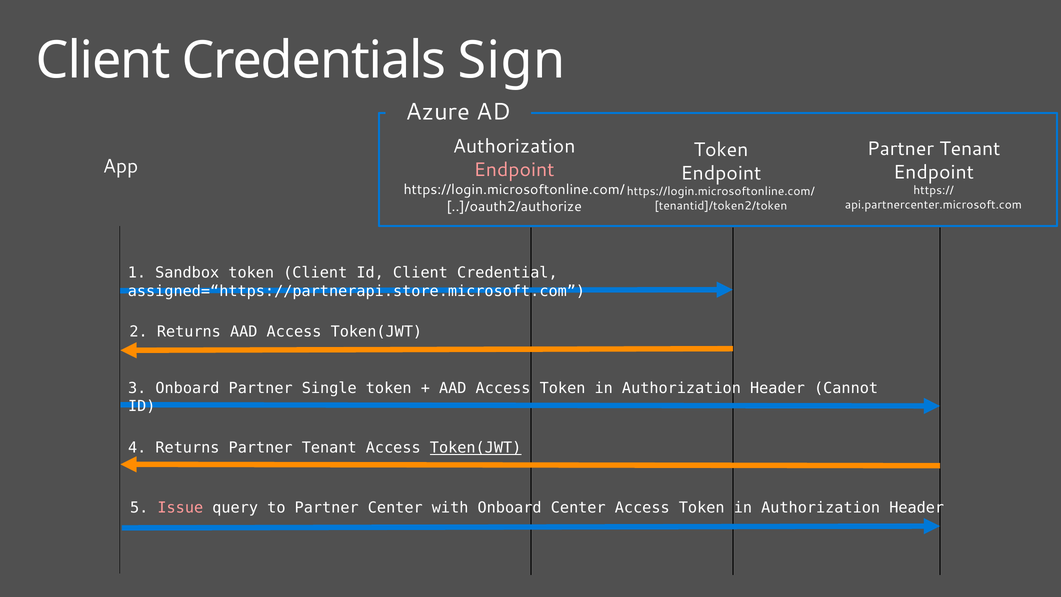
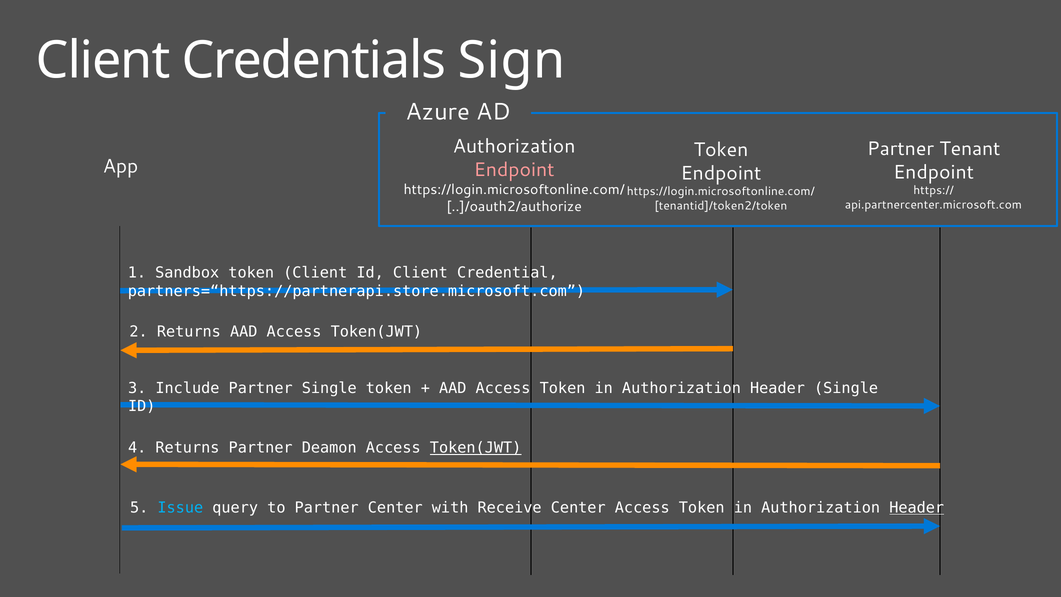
assigned=“https://partnerapi.store.microsoft.com: assigned=“https://partnerapi.store.microsoft.com -> partners=“https://partnerapi.store.microsoft.com
3 Onboard: Onboard -> Include
Header Cannot: Cannot -> Single
Returns Partner Tenant: Tenant -> Deamon
Issue colour: pink -> light blue
with Onboard: Onboard -> Receive
Header at (917, 507) underline: none -> present
